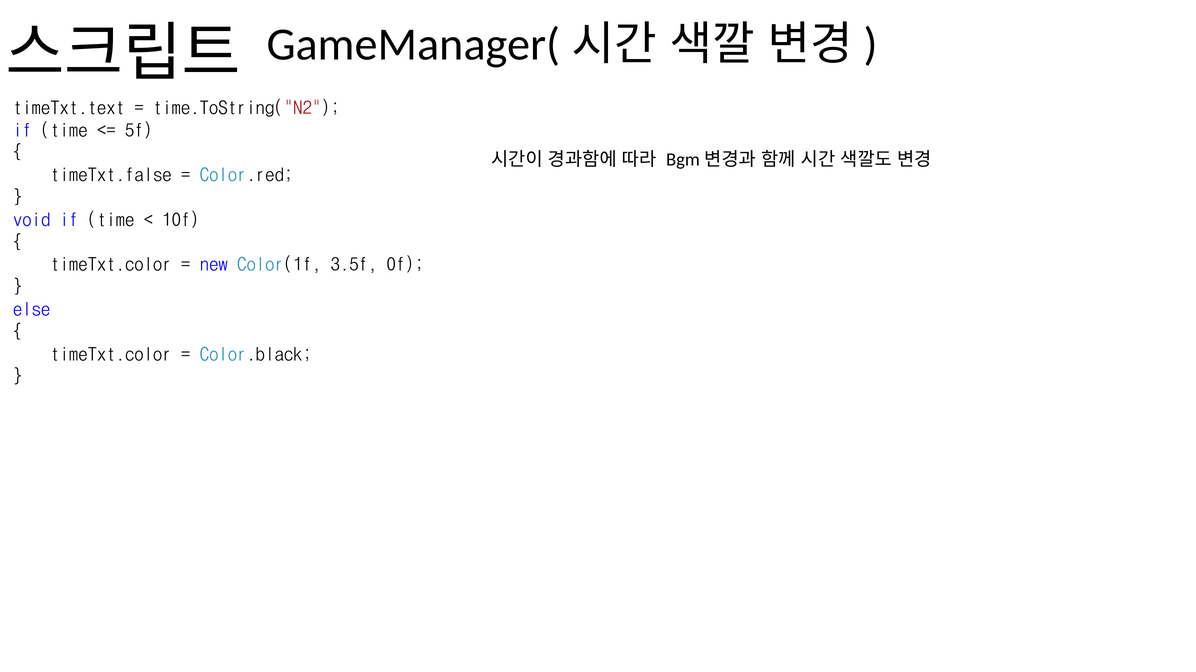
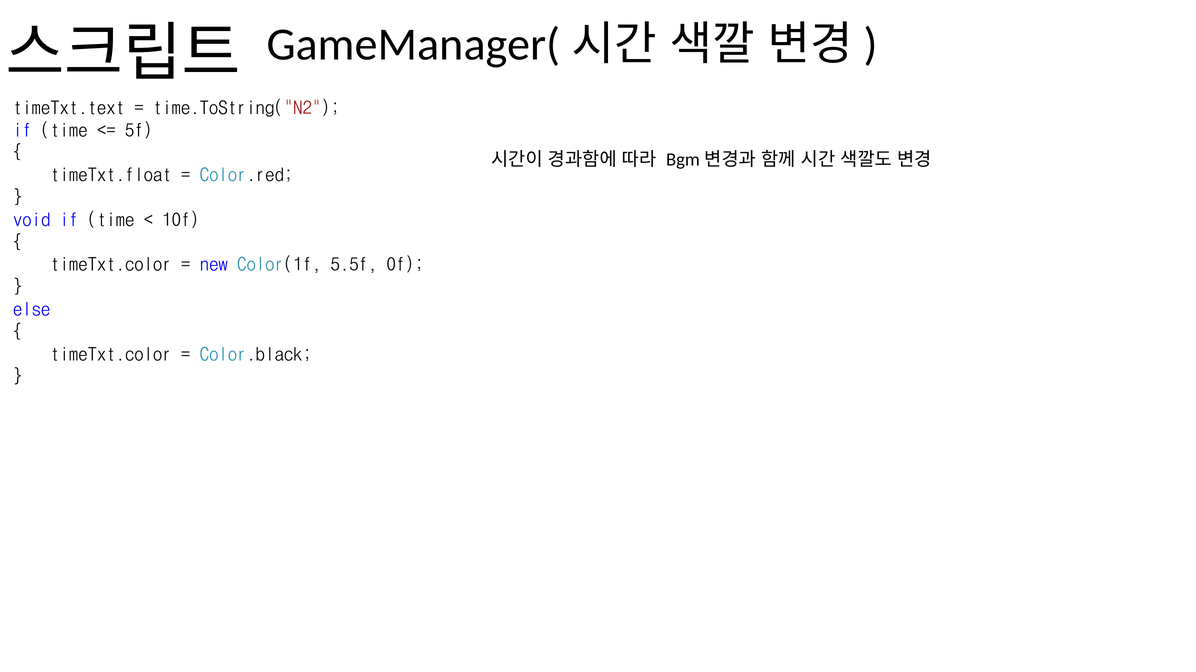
timeTxt.false: timeTxt.false -> timeTxt.float
3.5f: 3.5f -> 5.5f
